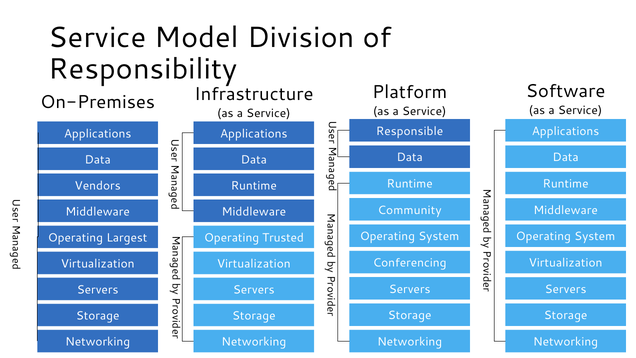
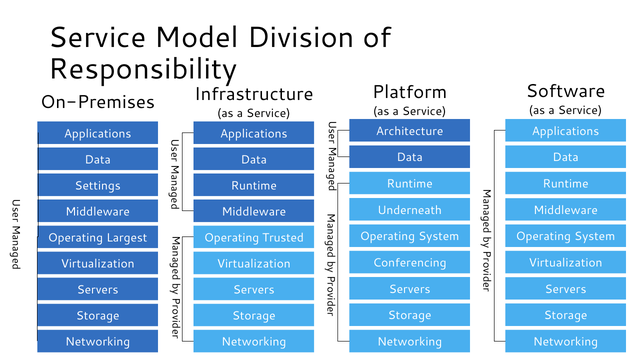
Responsible: Responsible -> Architecture
Vendors: Vendors -> Settings
Community: Community -> Underneath
